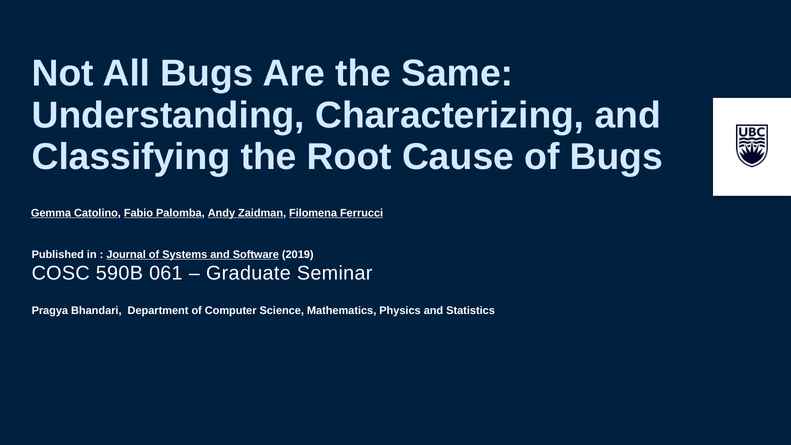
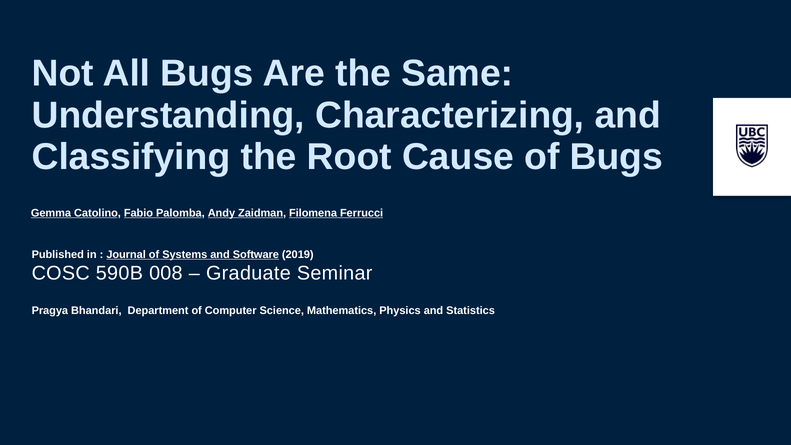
061: 061 -> 008
